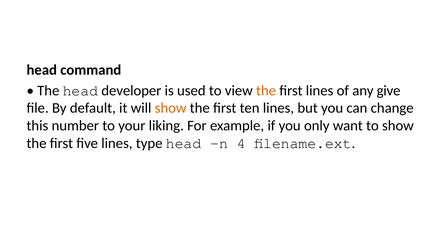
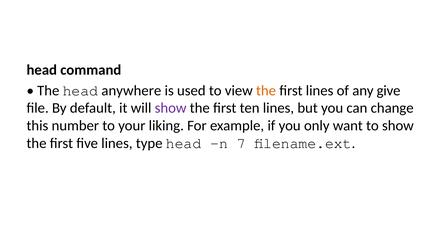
developer: developer -> anywhere
show at (171, 108) colour: orange -> purple
4: 4 -> 7
